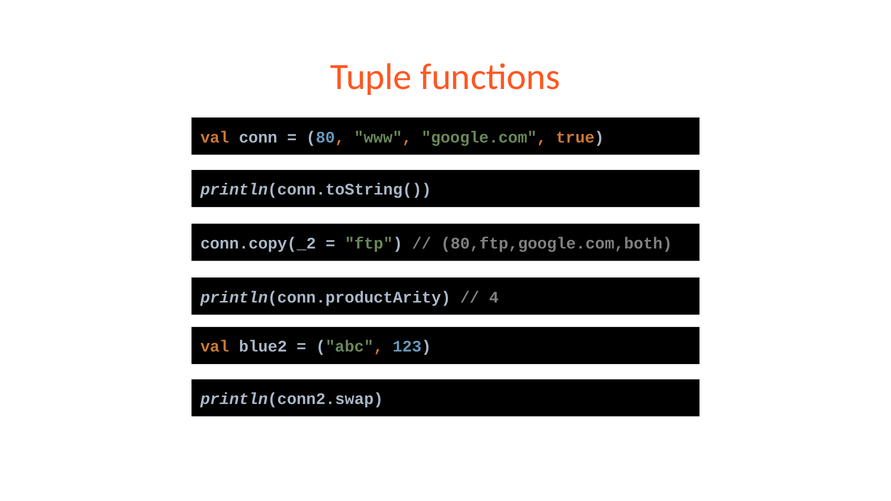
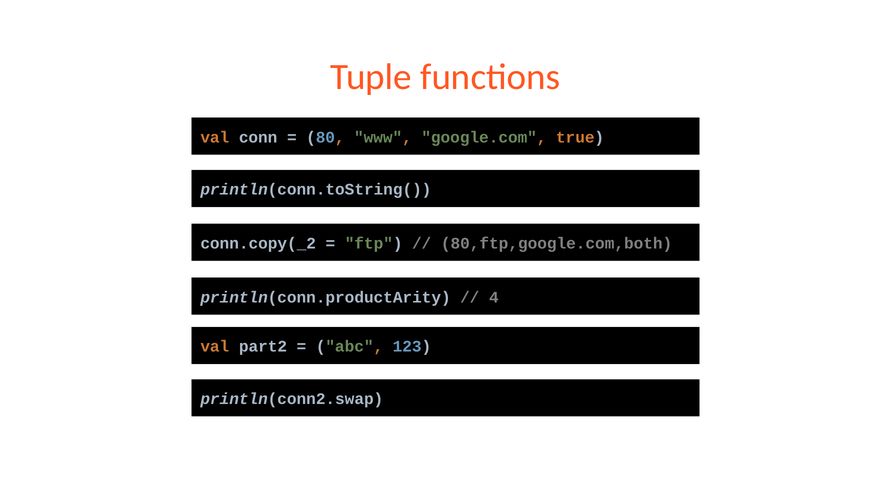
blue2: blue2 -> part2
